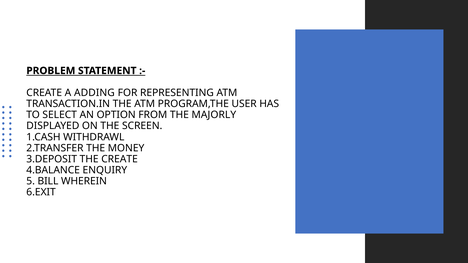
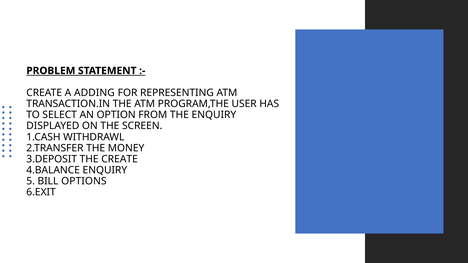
THE MAJORLY: MAJORLY -> ENQUIRY
WHEREIN: WHEREIN -> OPTIONS
